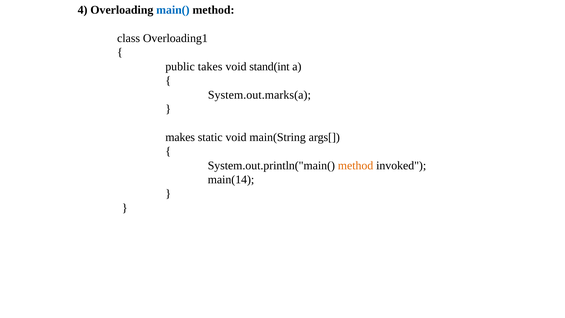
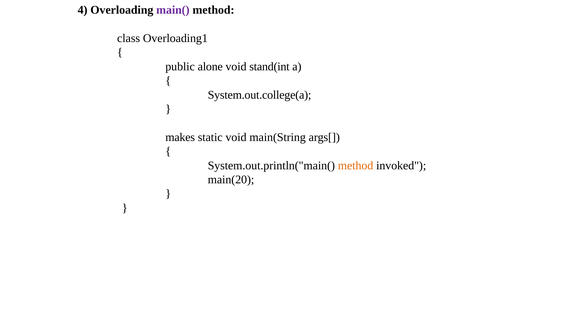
main( colour: blue -> purple
takes: takes -> alone
System.out.marks(a: System.out.marks(a -> System.out.college(a
main(14: main(14 -> main(20
